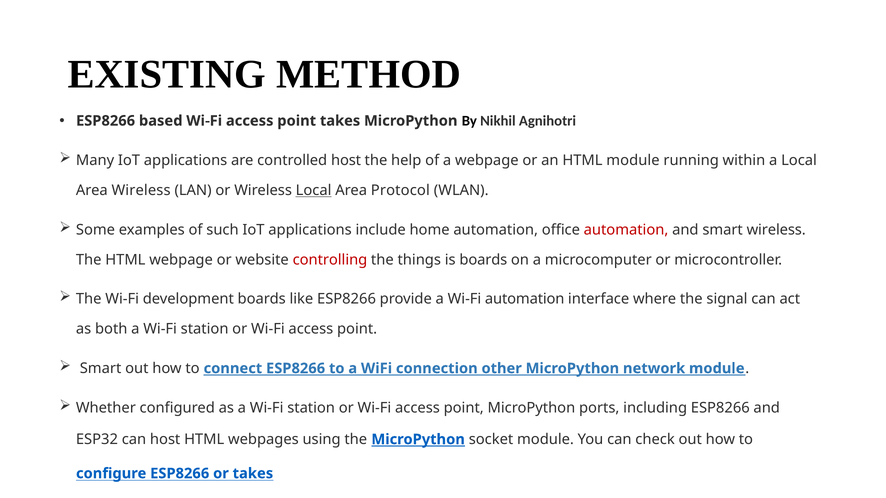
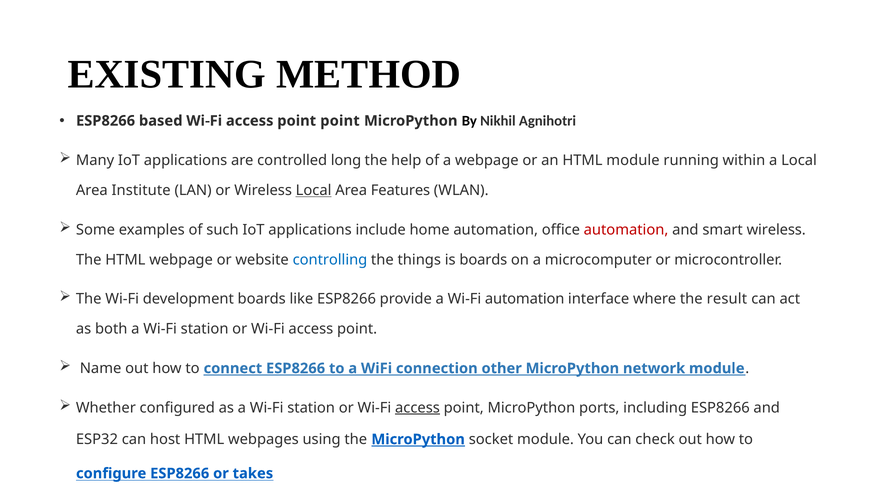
point takes: takes -> point
controlled host: host -> long
Area Wireless: Wireless -> Institute
Protocol: Protocol -> Features
controlling colour: red -> blue
signal: signal -> result
Smart at (101, 369): Smart -> Name
access at (417, 408) underline: none -> present
